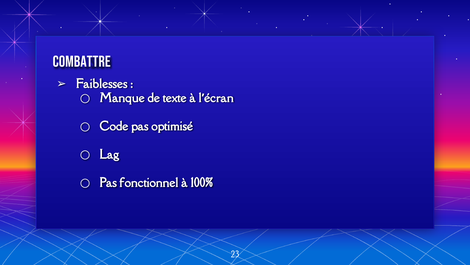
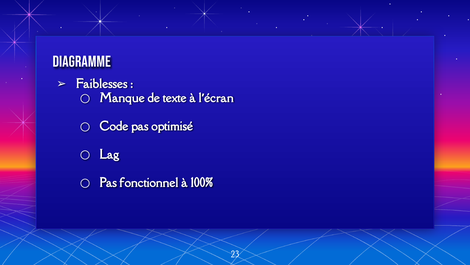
Combattre: Combattre -> Diagramme
